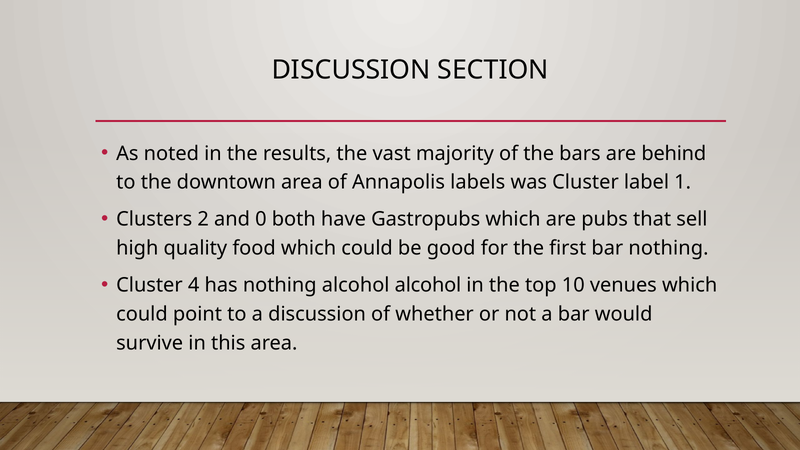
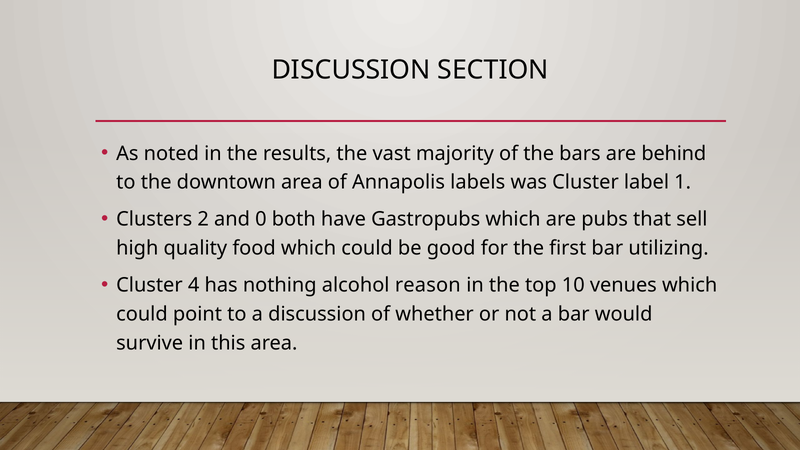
bar nothing: nothing -> utilizing
alcohol alcohol: alcohol -> reason
